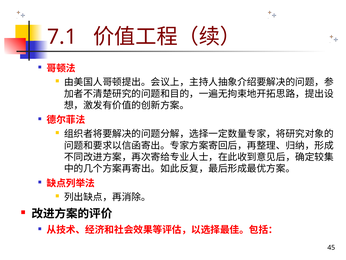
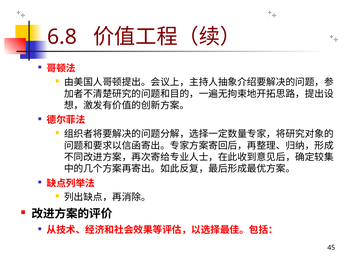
7.1: 7.1 -> 6.8
